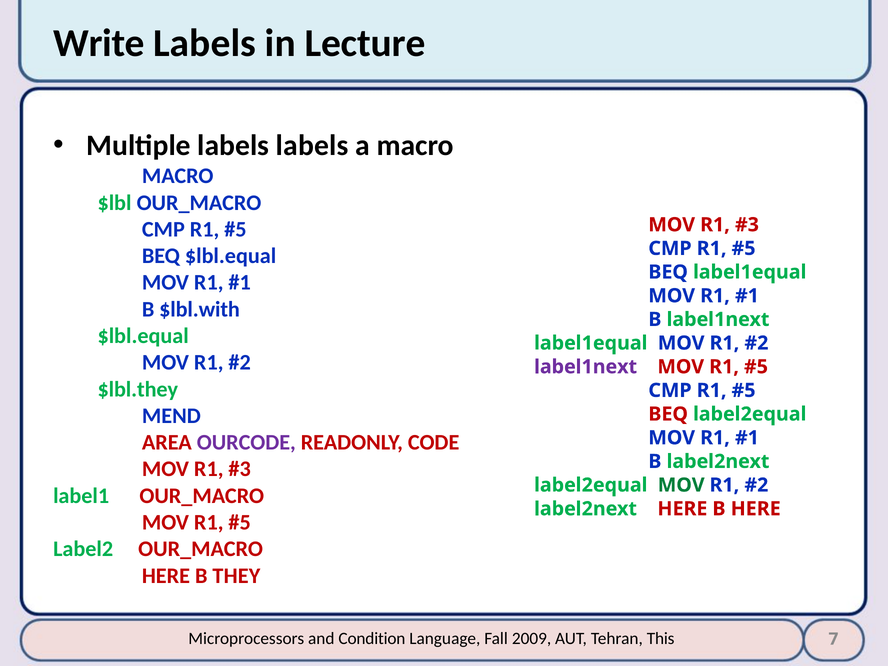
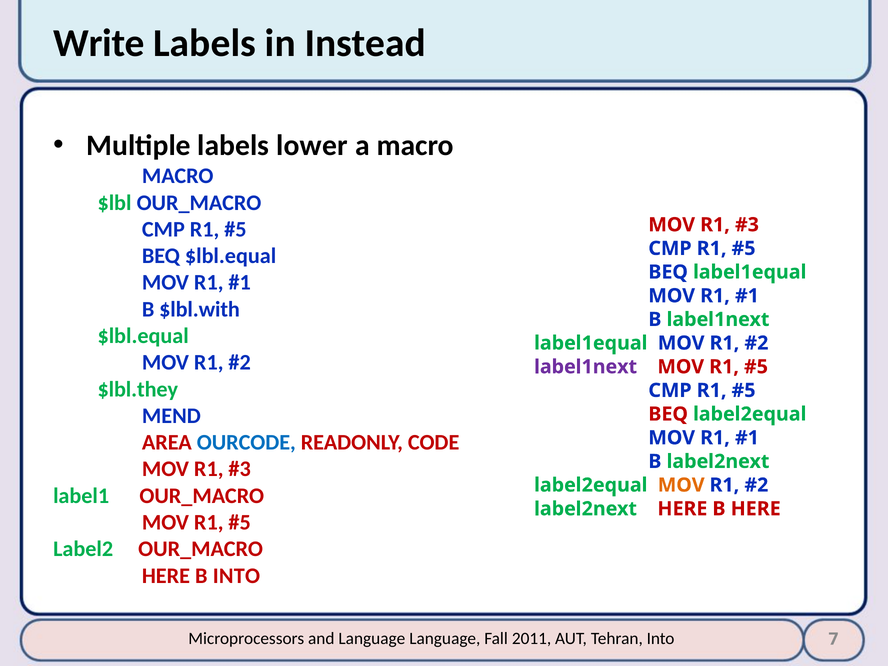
Lecture: Lecture -> Instead
labels labels: labels -> lower
OURCODE colour: purple -> blue
MOV at (681, 485) colour: green -> orange
B THEY: THEY -> INTO
and Condition: Condition -> Language
2009: 2009 -> 2011
Tehran This: This -> Into
